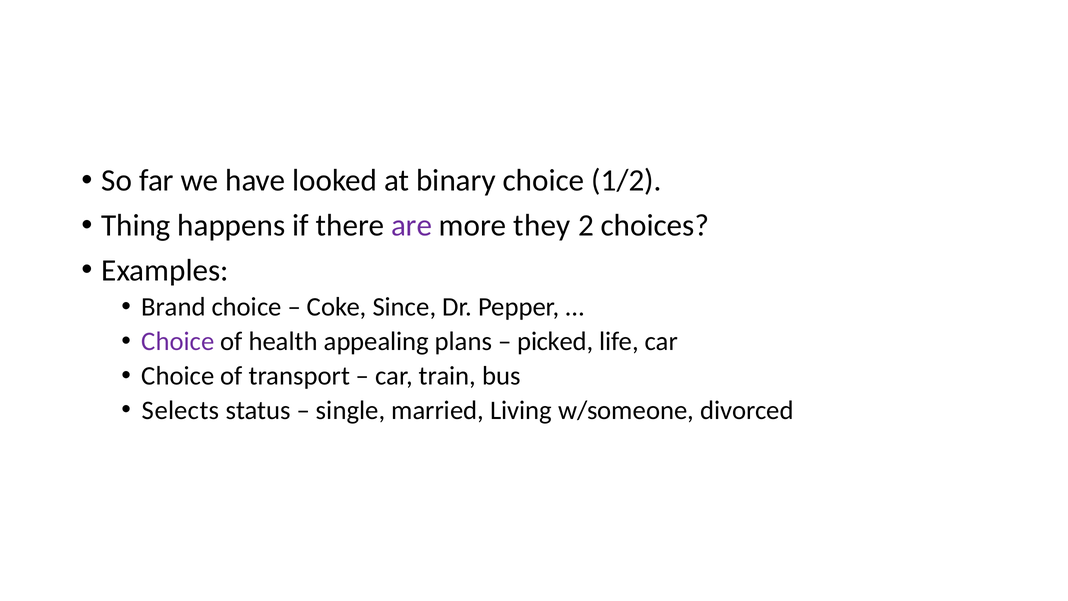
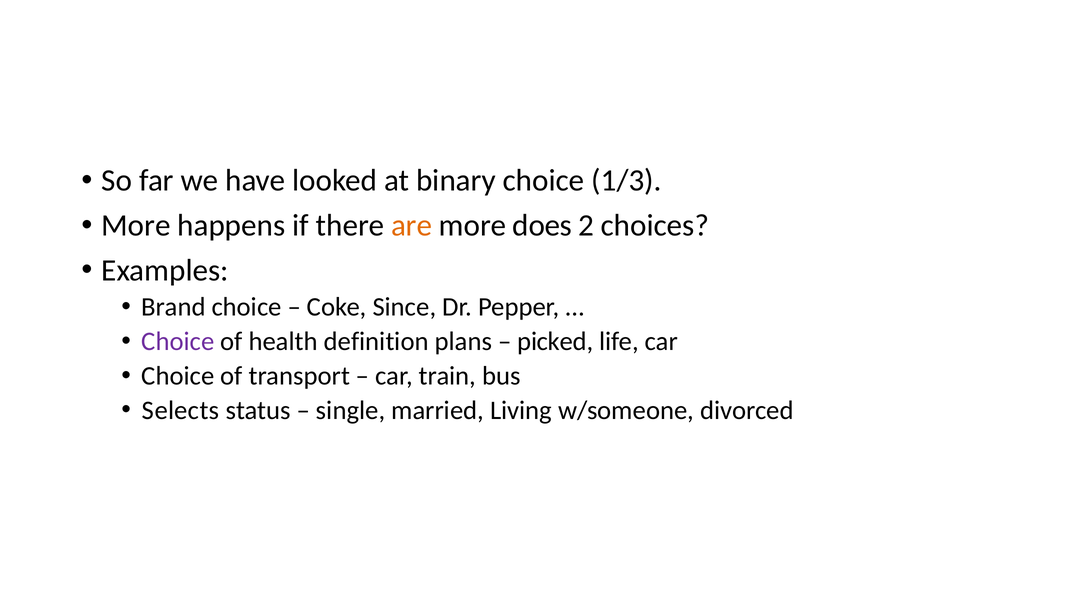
1/2: 1/2 -> 1/3
Thing at (136, 225): Thing -> More
are colour: purple -> orange
they: they -> does
appealing: appealing -> definition
